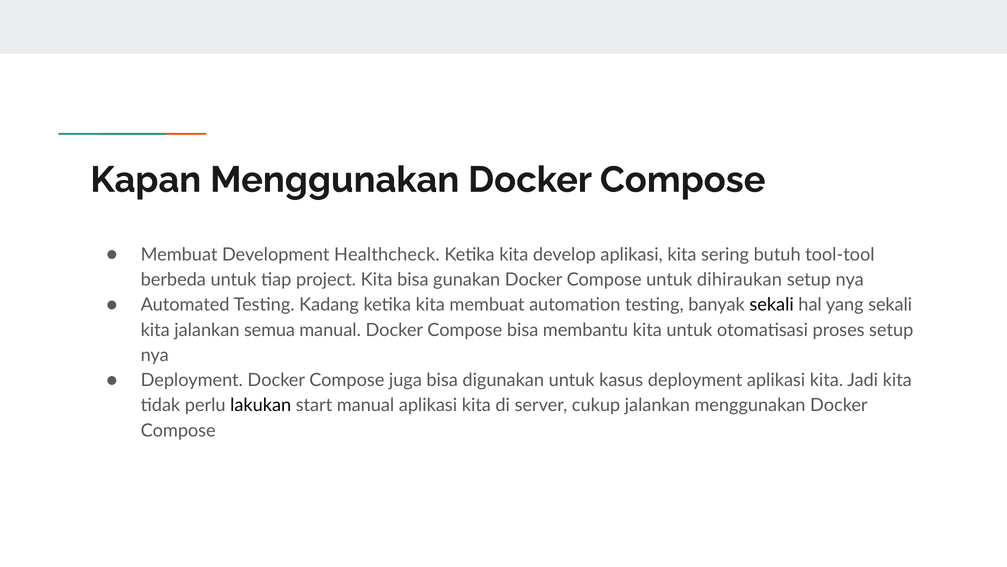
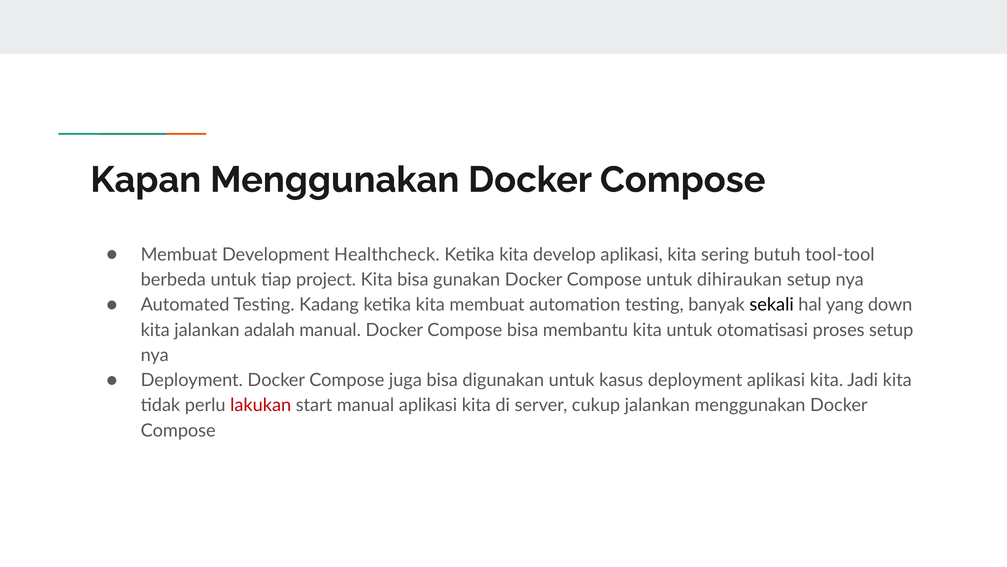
yang sekali: sekali -> down
semua: semua -> adalah
lakukan colour: black -> red
